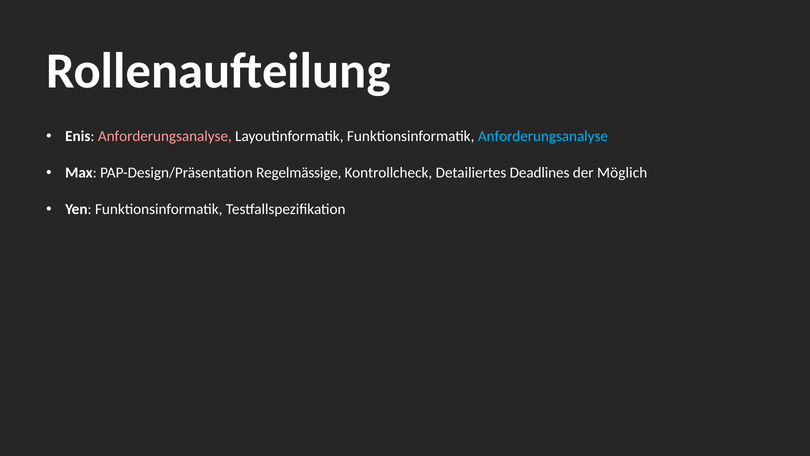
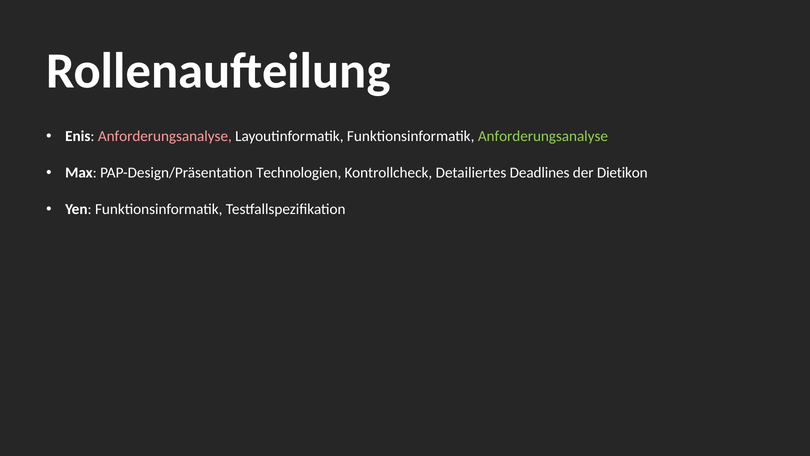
Anforderungsanalyse at (543, 136) colour: light blue -> light green
Regelmässige: Regelmässige -> Technologien
Möglich: Möglich -> Dietikon
